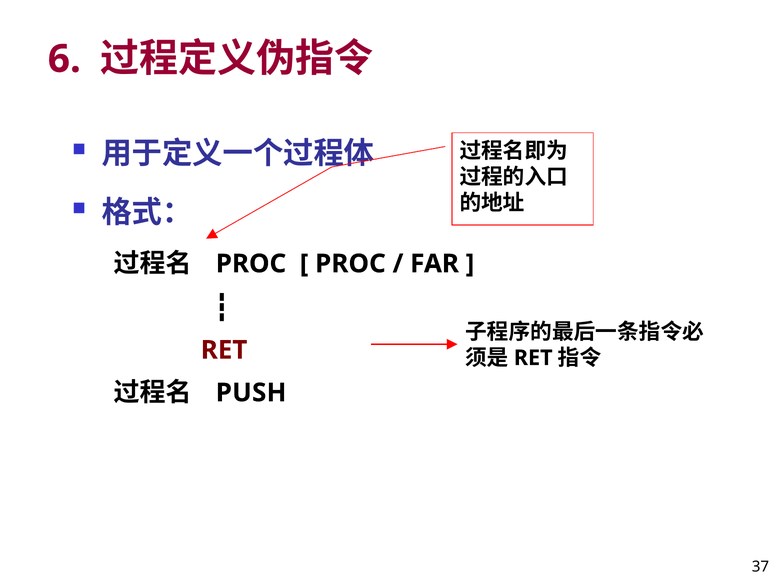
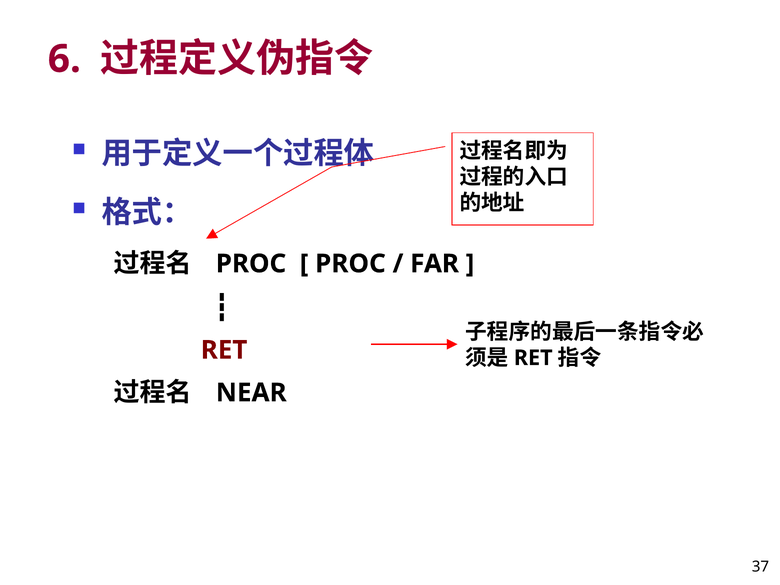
PUSH: PUSH -> NEAR
